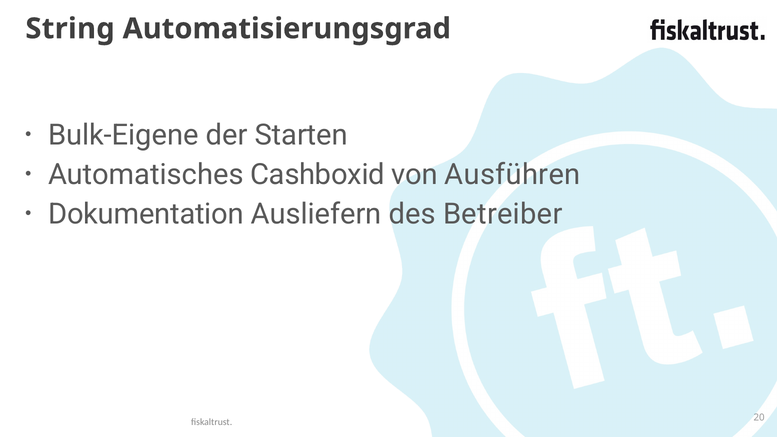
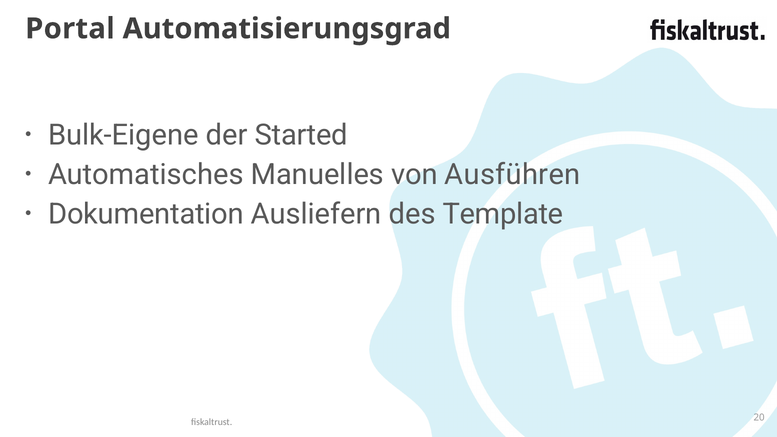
String: String -> Portal
Starten: Starten -> Started
Cashboxid: Cashboxid -> Manuelles
Betreiber: Betreiber -> Template
